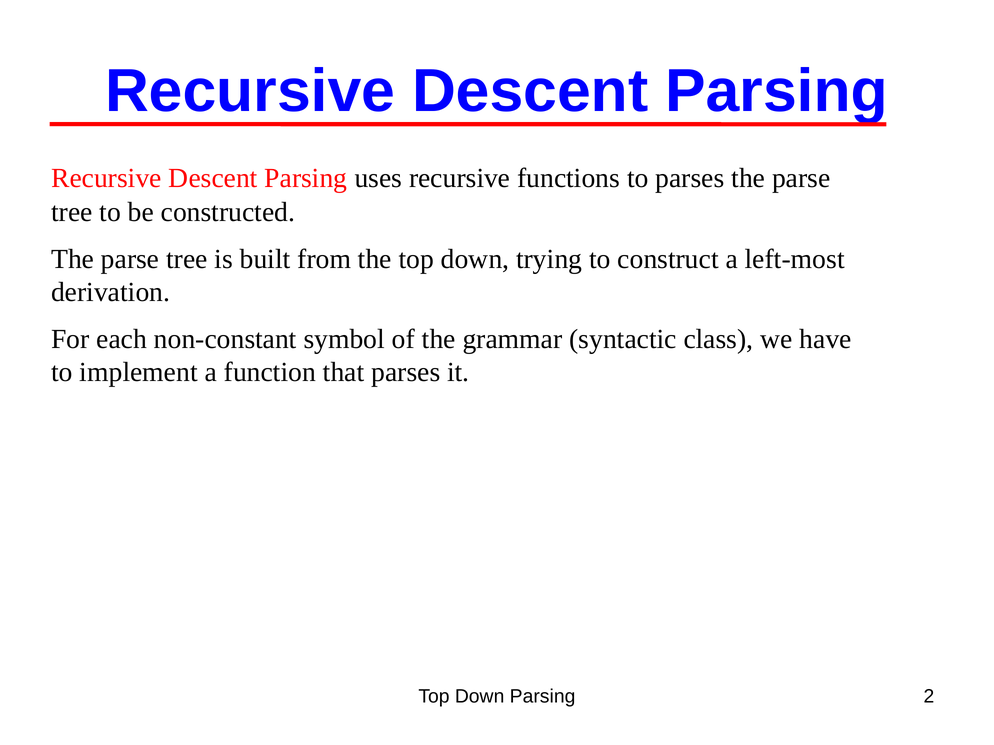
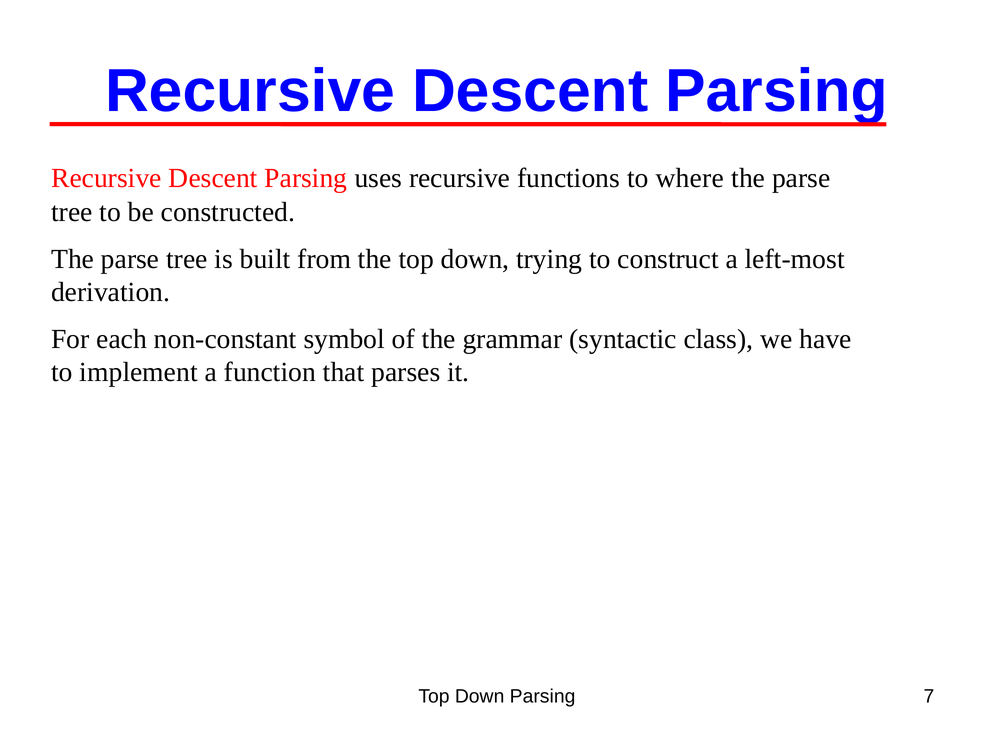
to parses: parses -> where
2: 2 -> 7
